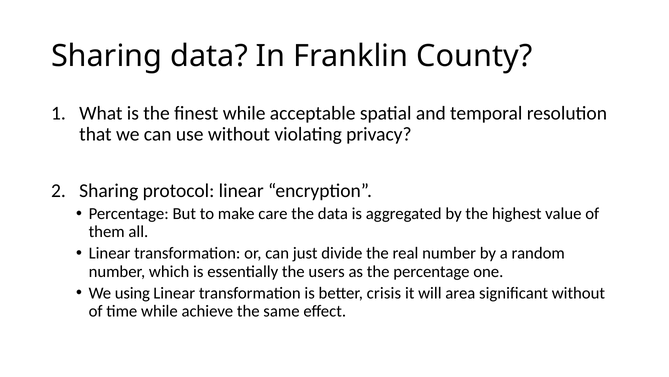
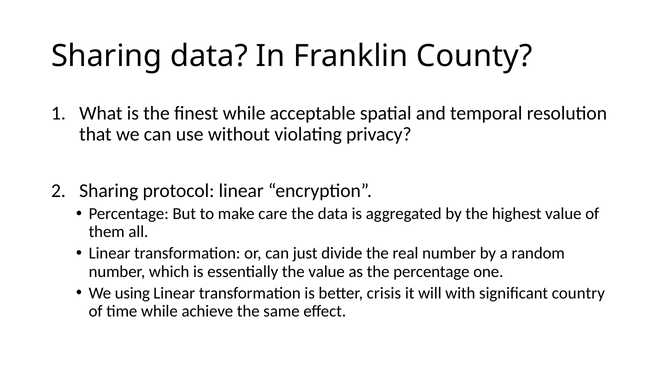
the users: users -> value
area: area -> with
significant without: without -> country
